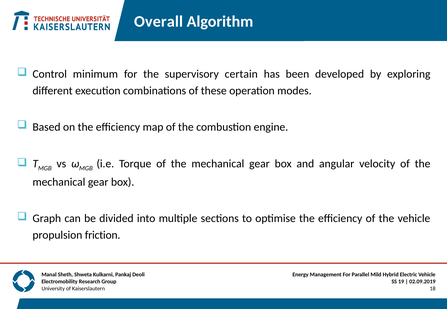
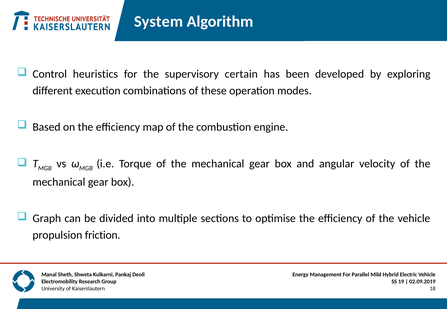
Overall: Overall -> System
minimum: minimum -> heuristics
